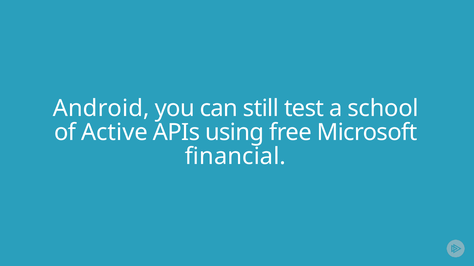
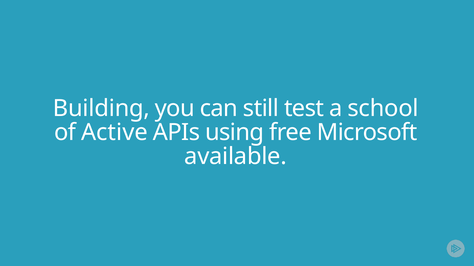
Android: Android -> Building
financial: financial -> available
